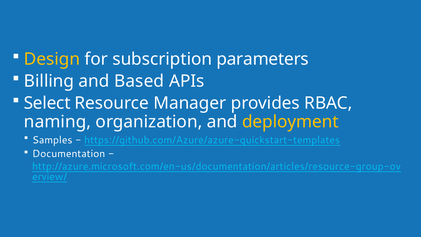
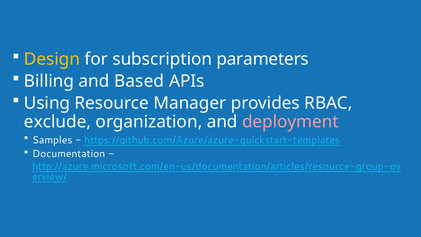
Select: Select -> Using
naming: naming -> exclude
deployment colour: yellow -> pink
